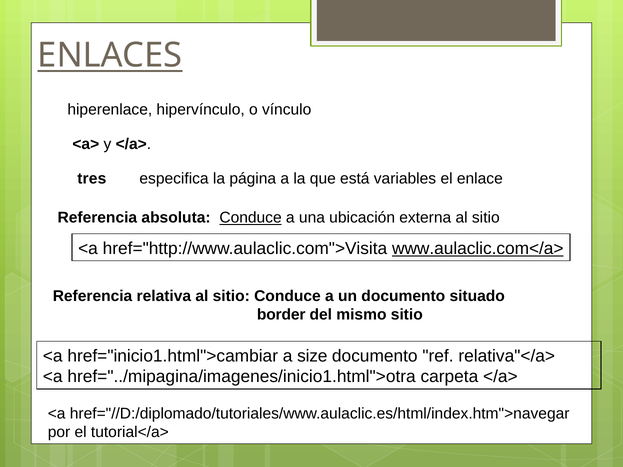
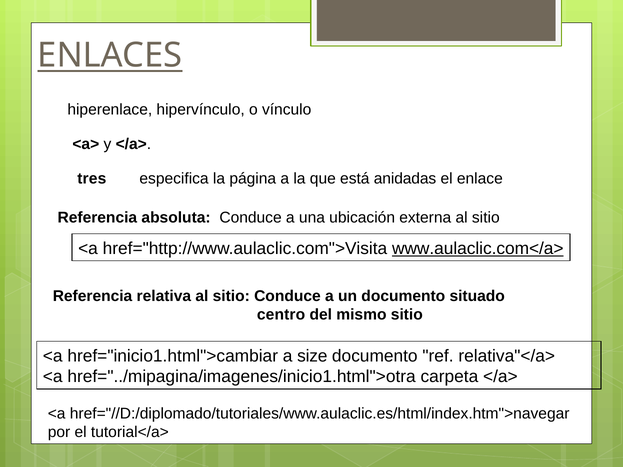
variables: variables -> anidadas
Conduce at (251, 218) underline: present -> none
border: border -> centro
